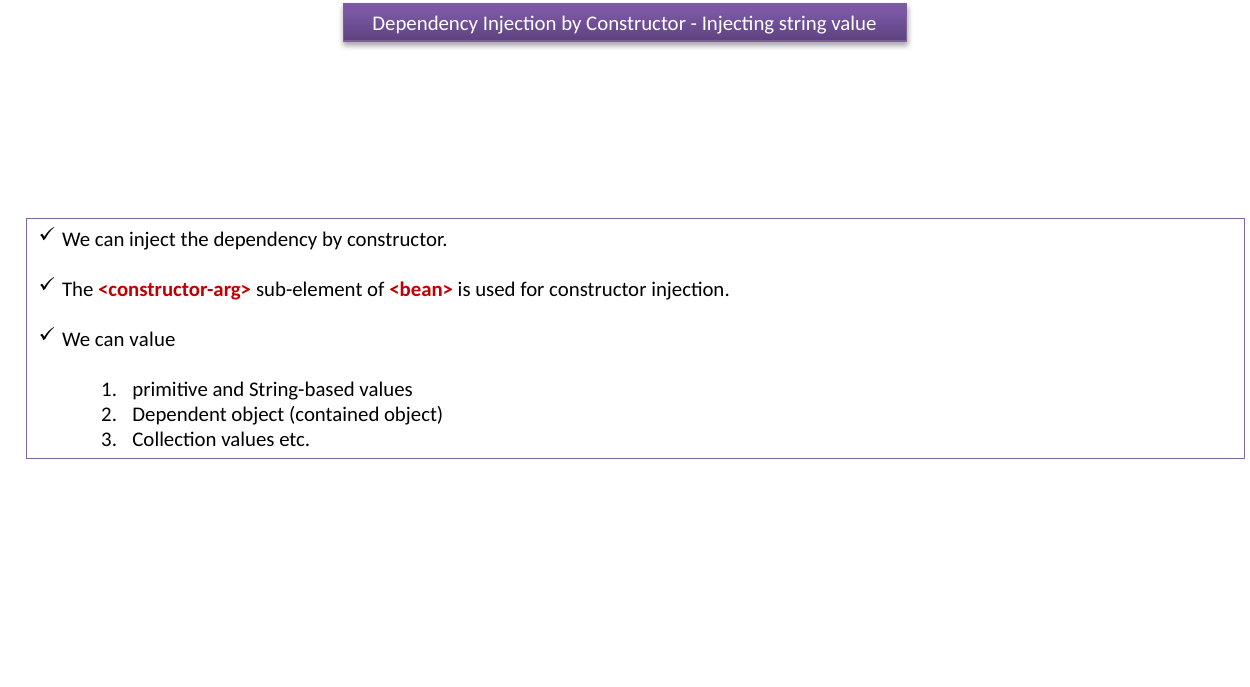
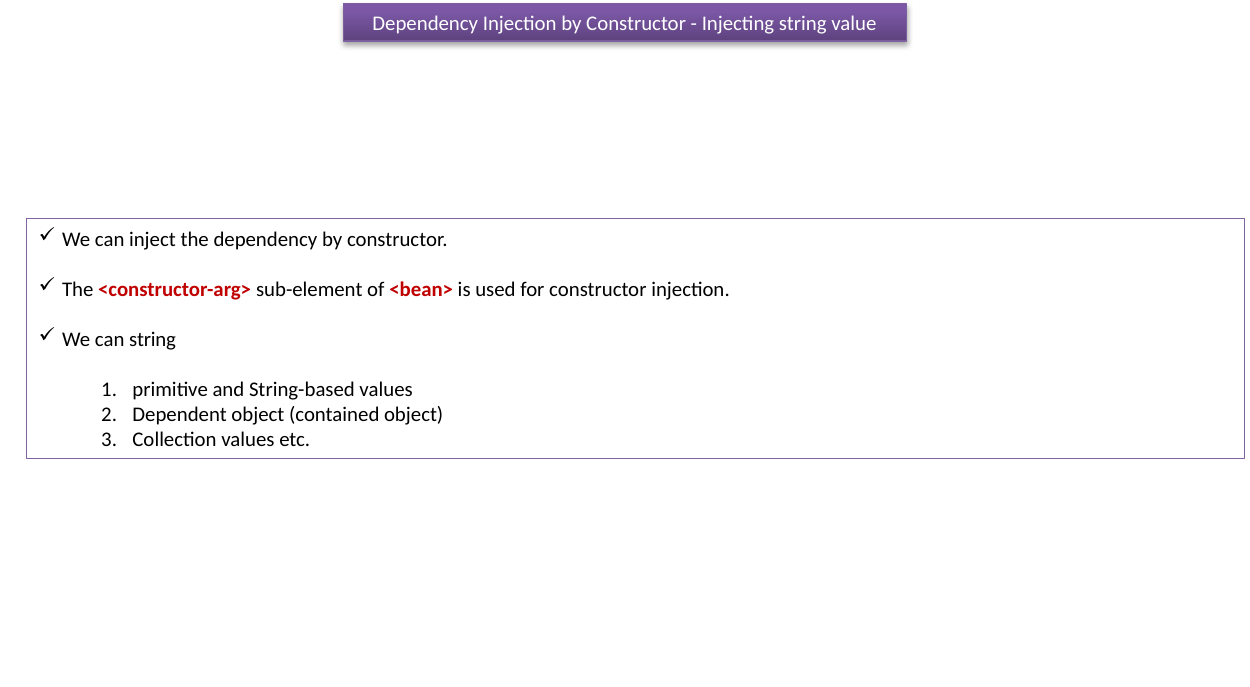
can value: value -> string
